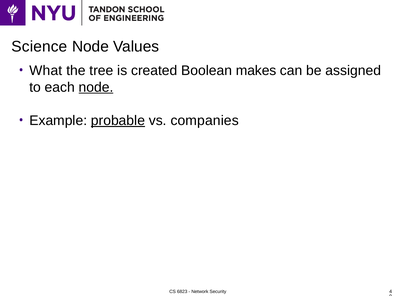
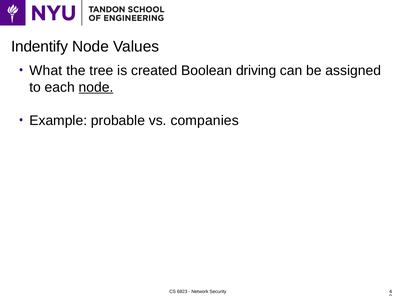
Science: Science -> Indentify
makes: makes -> driving
probable underline: present -> none
